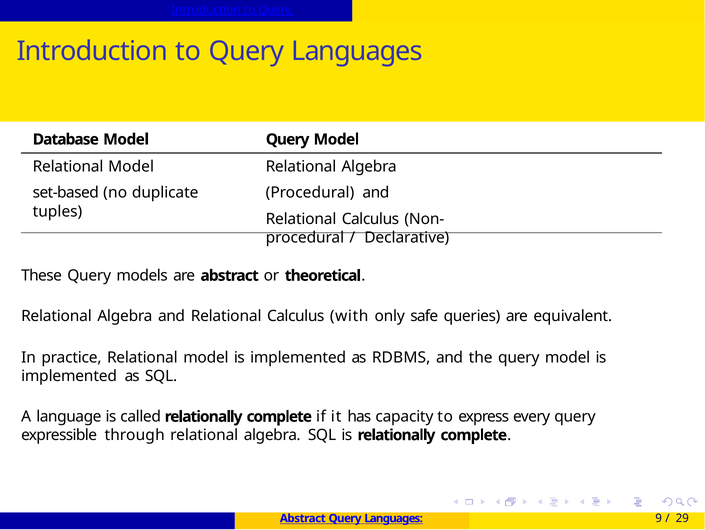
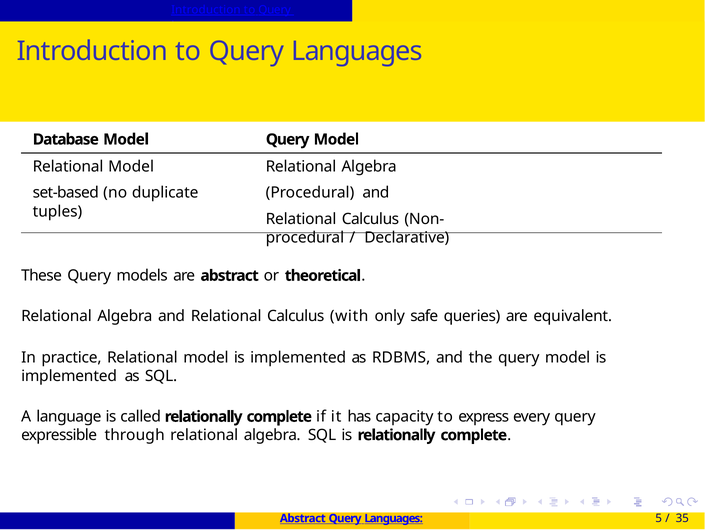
9: 9 -> 5
29: 29 -> 35
